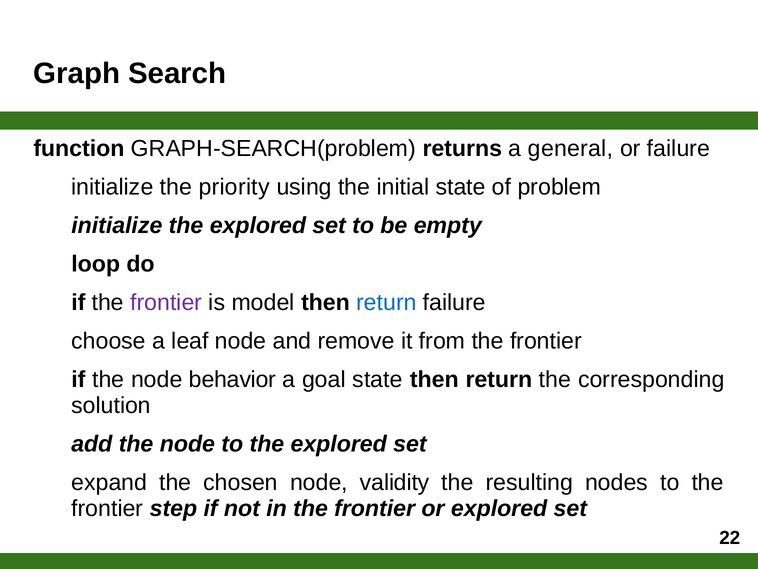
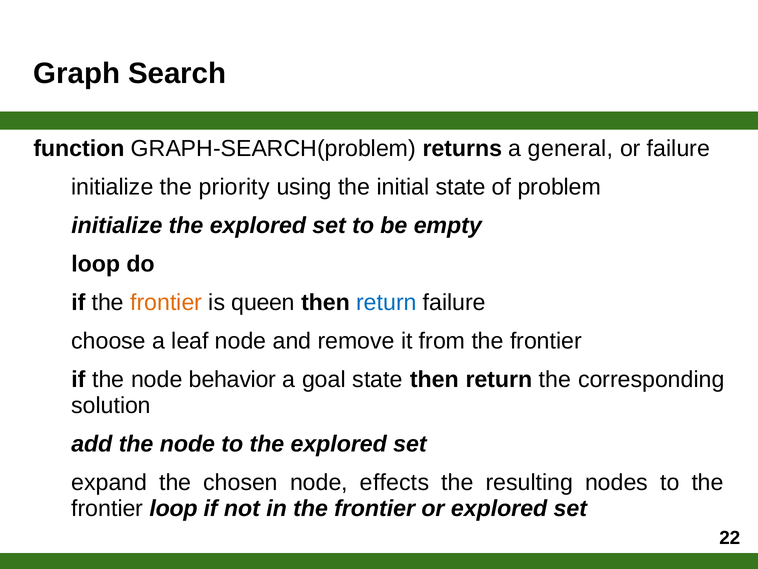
frontier at (166, 302) colour: purple -> orange
model: model -> queen
validity: validity -> effects
frontier step: step -> loop
